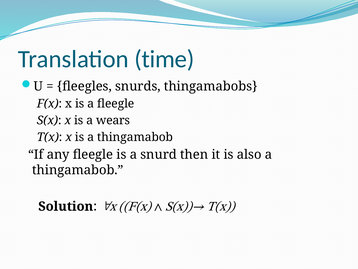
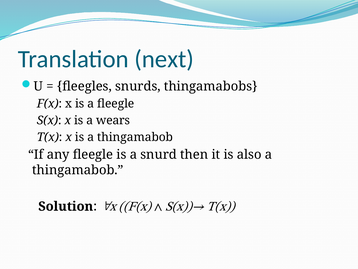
time: time -> next
